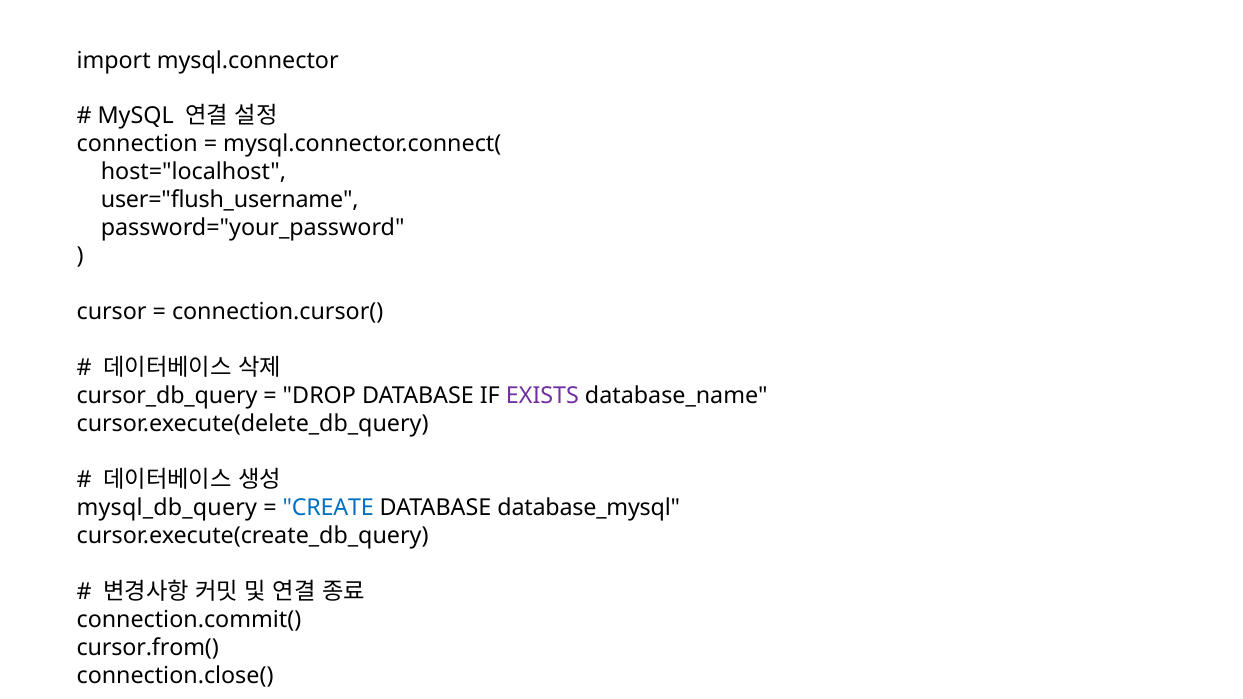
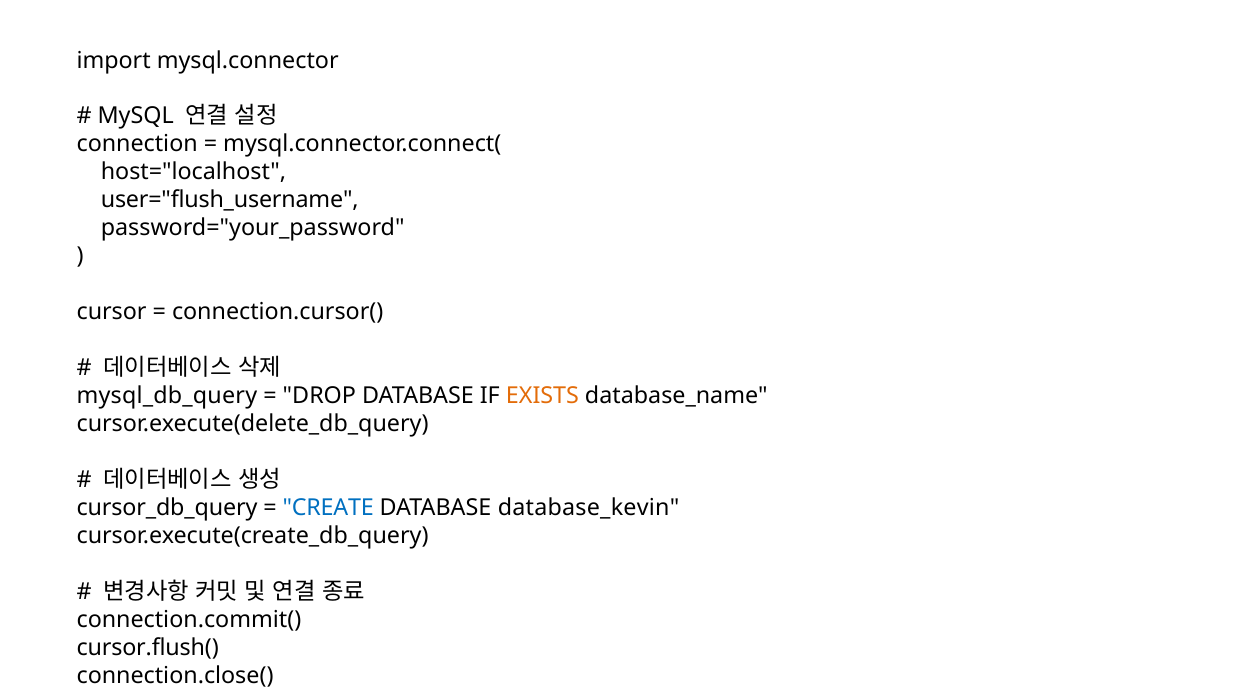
cursor_db_query: cursor_db_query -> mysql_db_query
EXISTS colour: purple -> orange
mysql_db_query: mysql_db_query -> cursor_db_query
database_mysql: database_mysql -> database_kevin
cursor.from(: cursor.from( -> cursor.flush(
